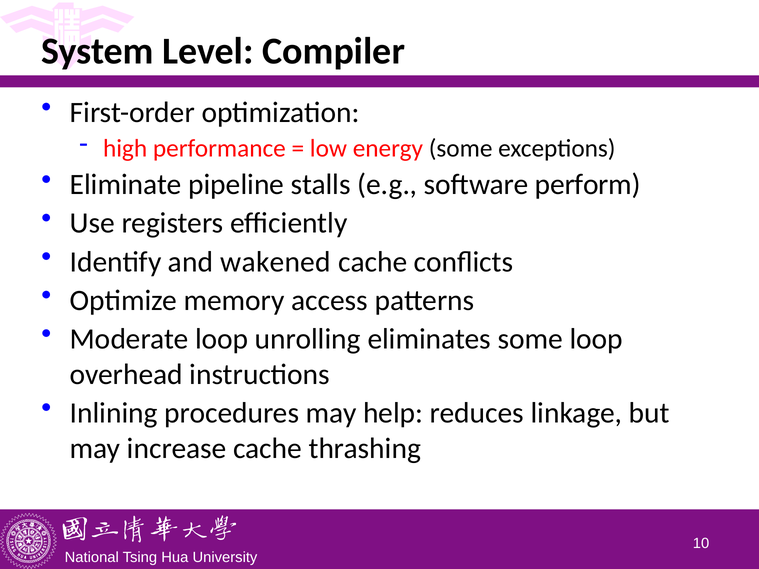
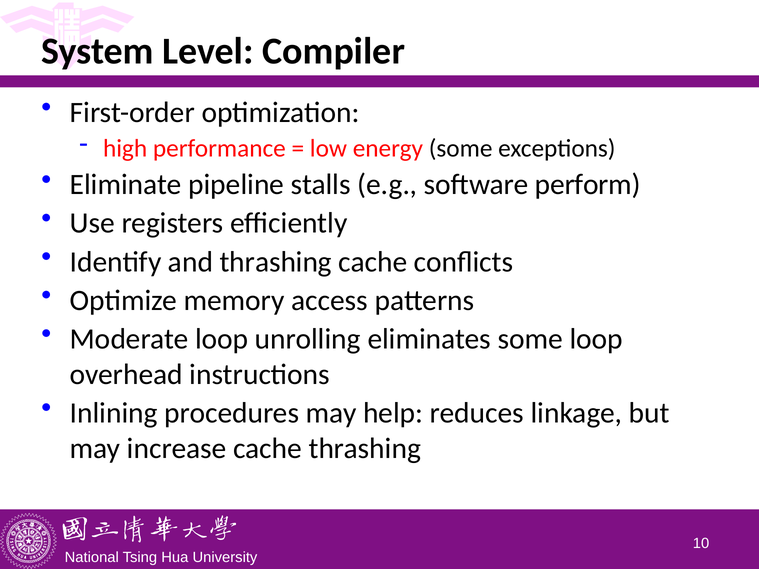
and wakened: wakened -> thrashing
